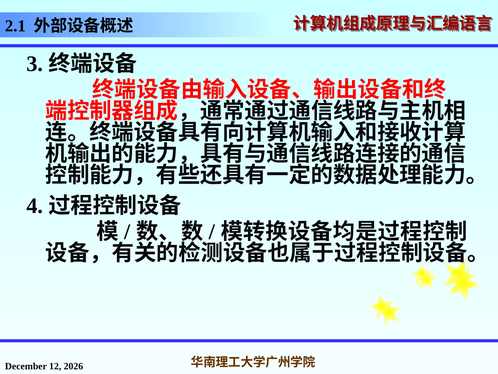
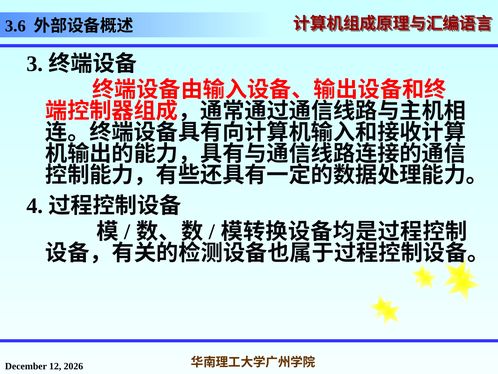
2.1: 2.1 -> 3.6
